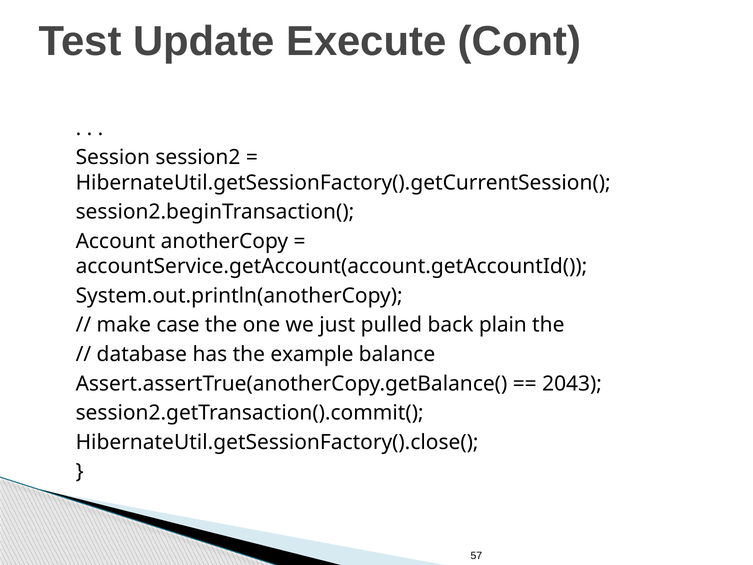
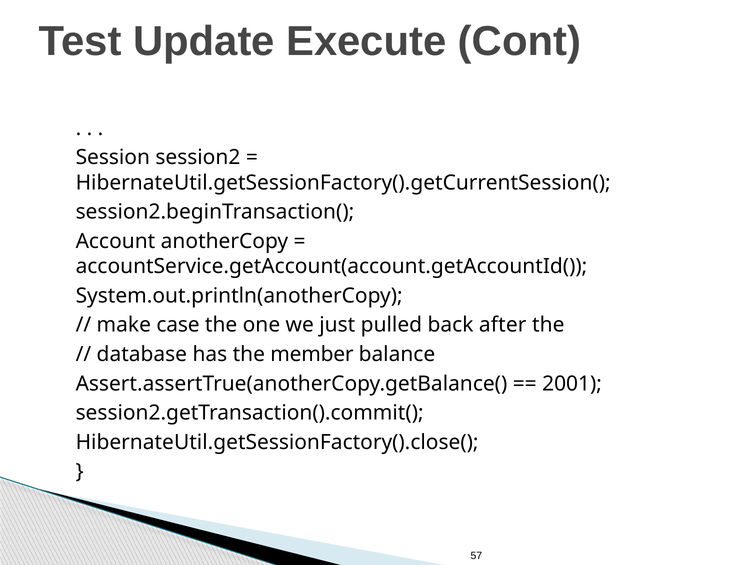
plain: plain -> after
example: example -> member
2043: 2043 -> 2001
